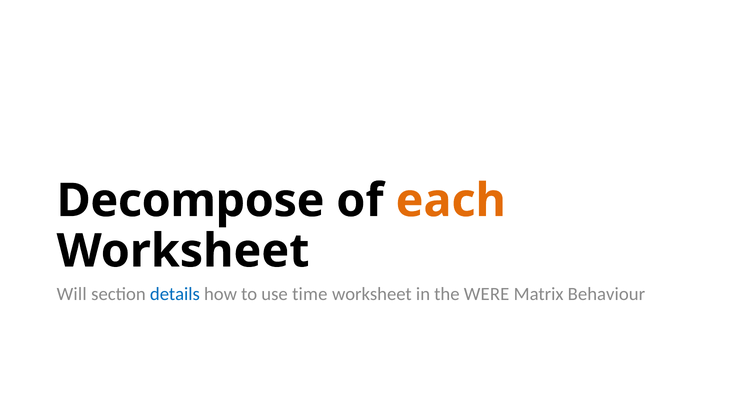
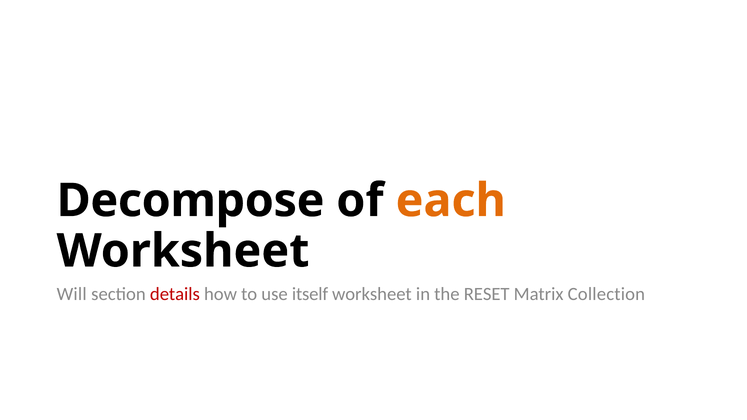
details colour: blue -> red
time: time -> itself
WERE: WERE -> RESET
Behaviour: Behaviour -> Collection
